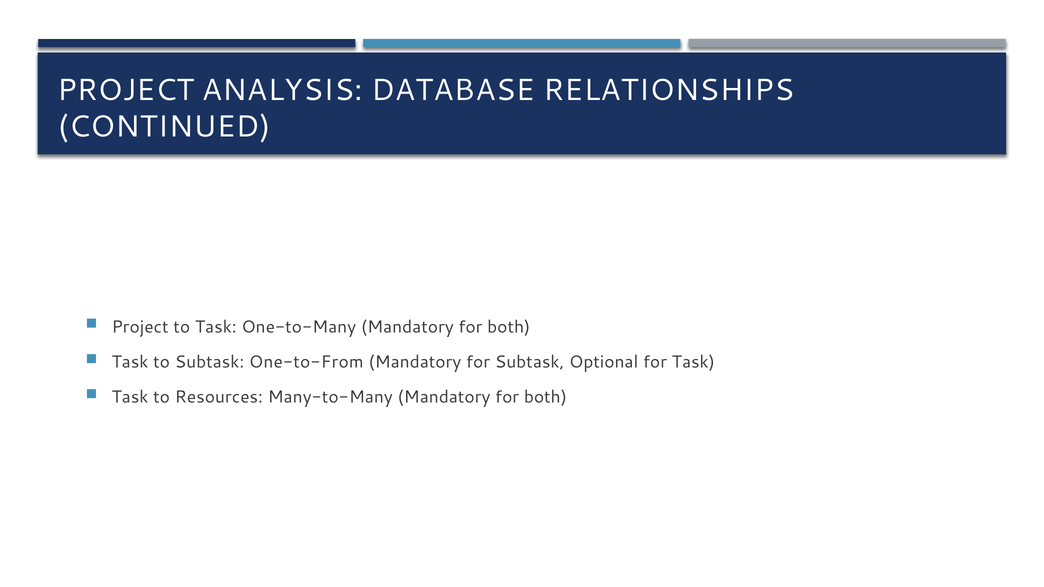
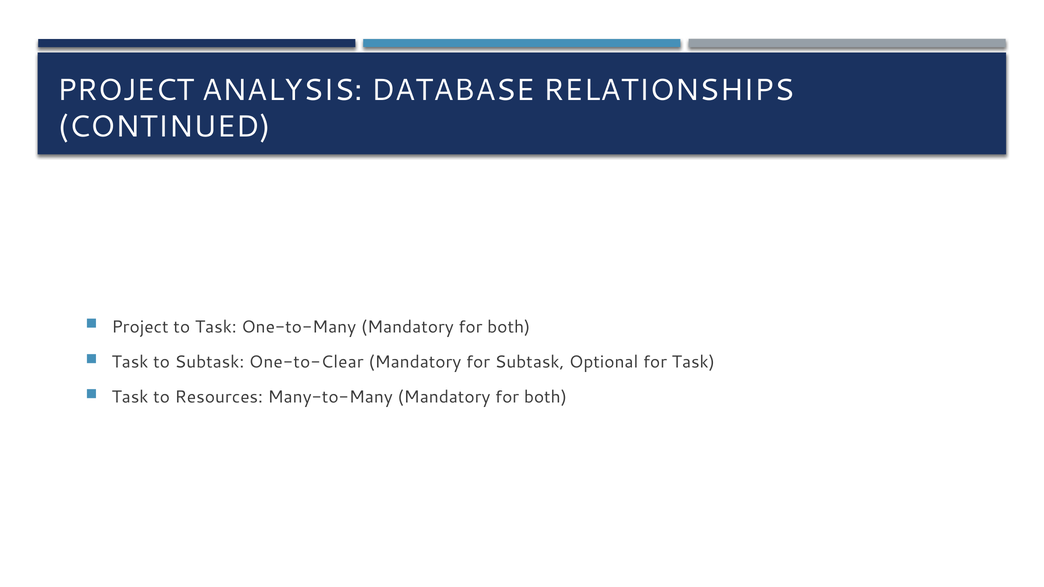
One-to-From: One-to-From -> One-to-Clear
